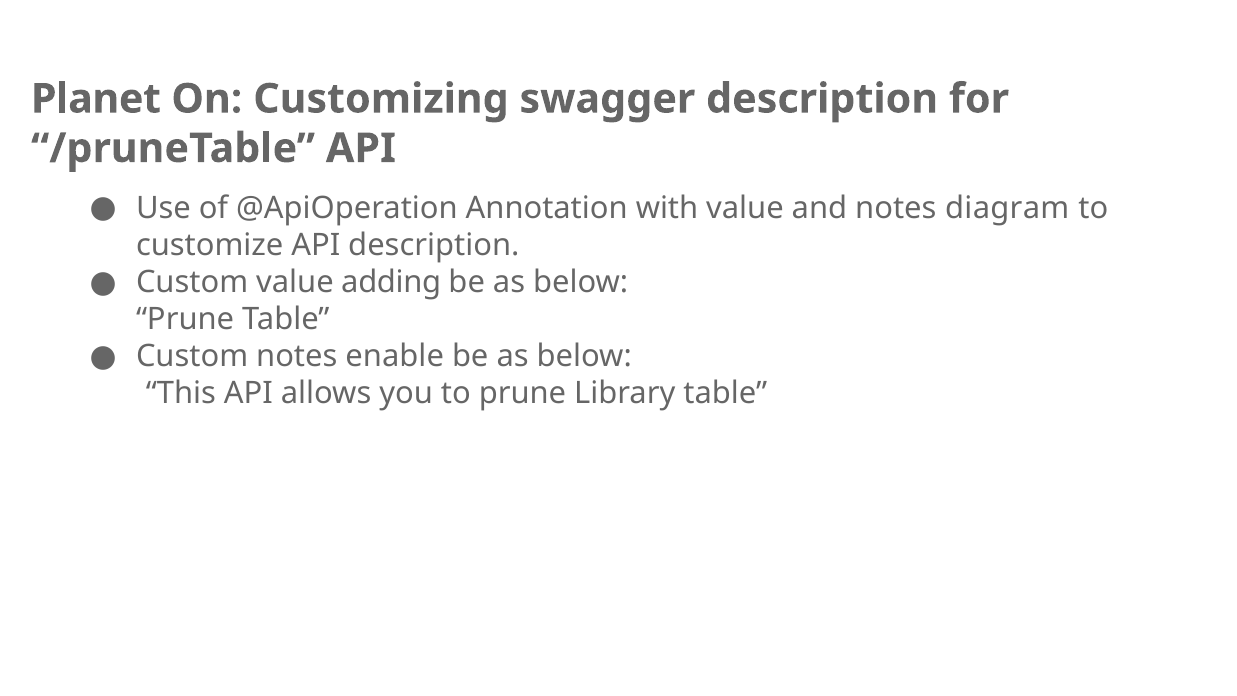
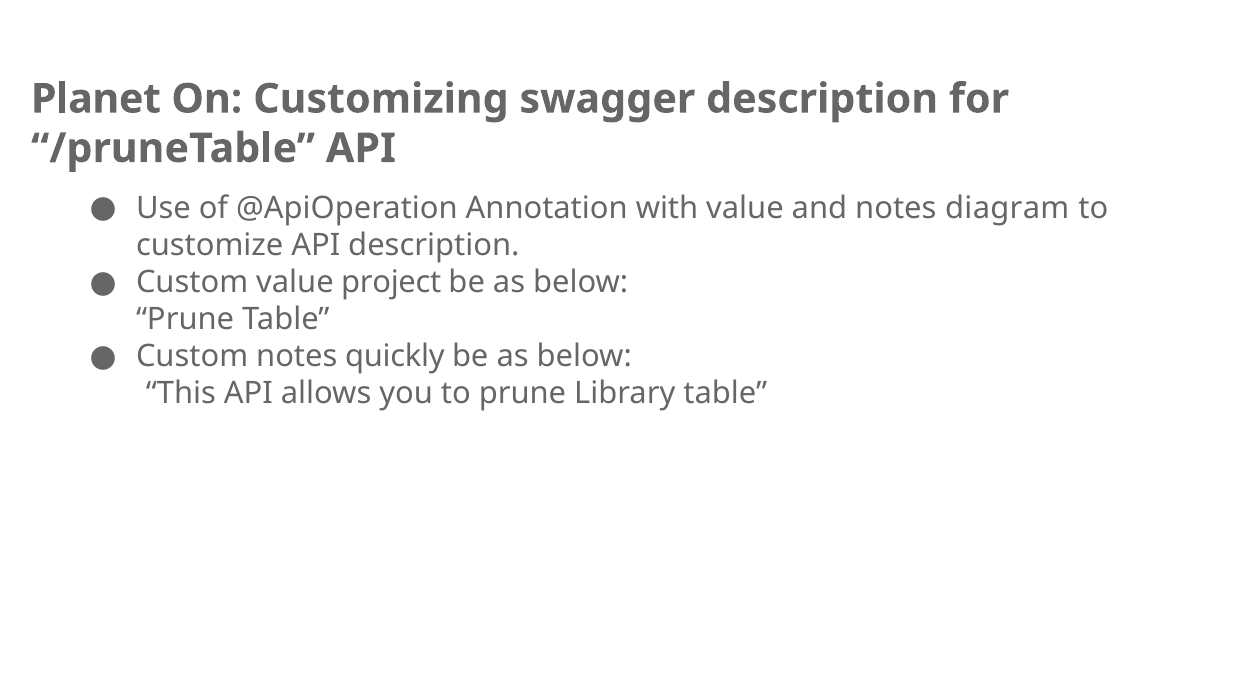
adding: adding -> project
enable: enable -> quickly
